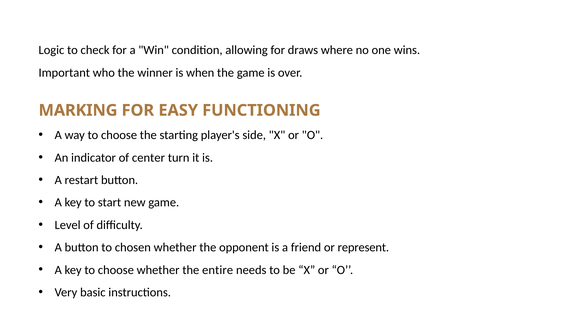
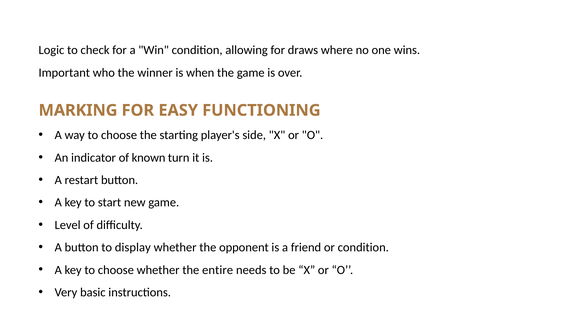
center: center -> known
chosen: chosen -> display
or represent: represent -> condition
